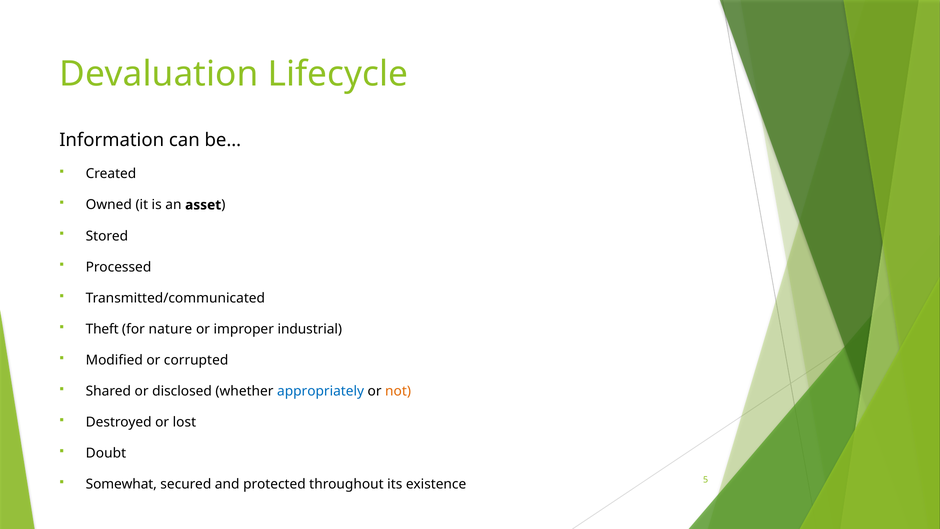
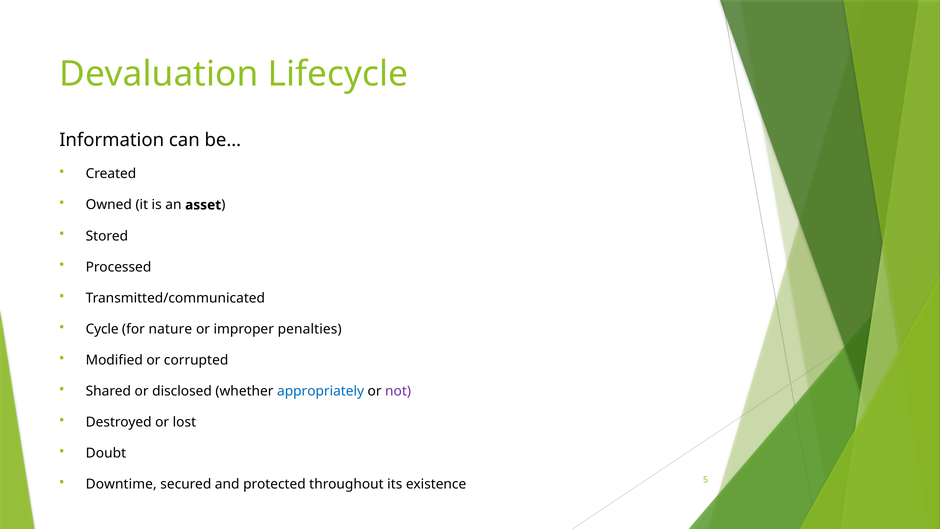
Theft: Theft -> Cycle
industrial: industrial -> penalties
not colour: orange -> purple
Somewhat: Somewhat -> Downtime
